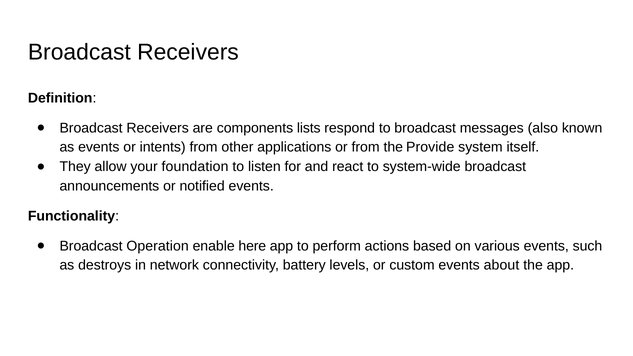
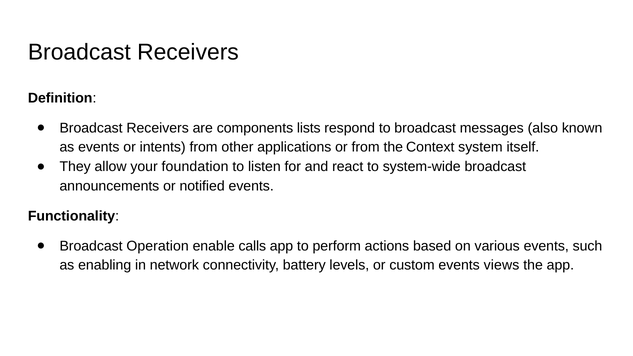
Provide: Provide -> Context
here: here -> calls
destroys: destroys -> enabling
about: about -> views
